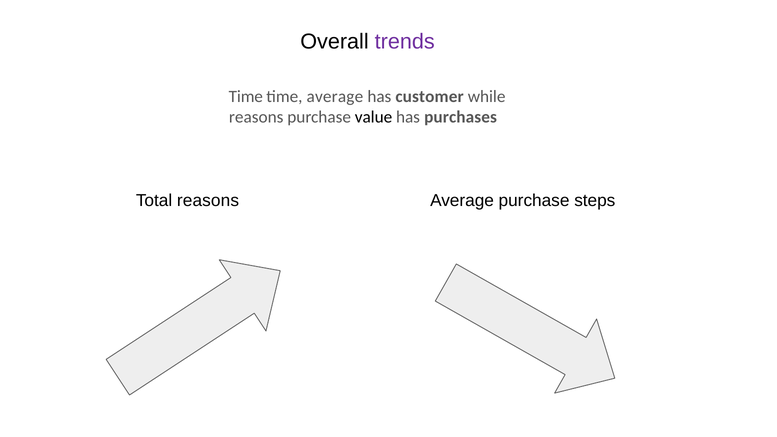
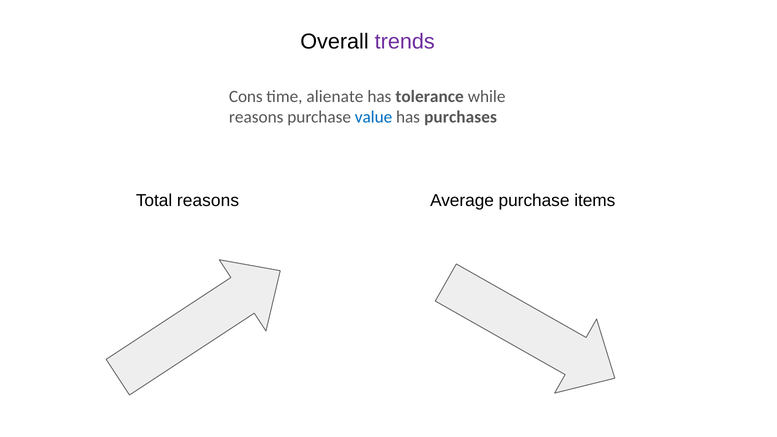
Time at (246, 96): Time -> Cons
time average: average -> alienate
customer: customer -> tolerance
value colour: black -> blue
steps: steps -> items
